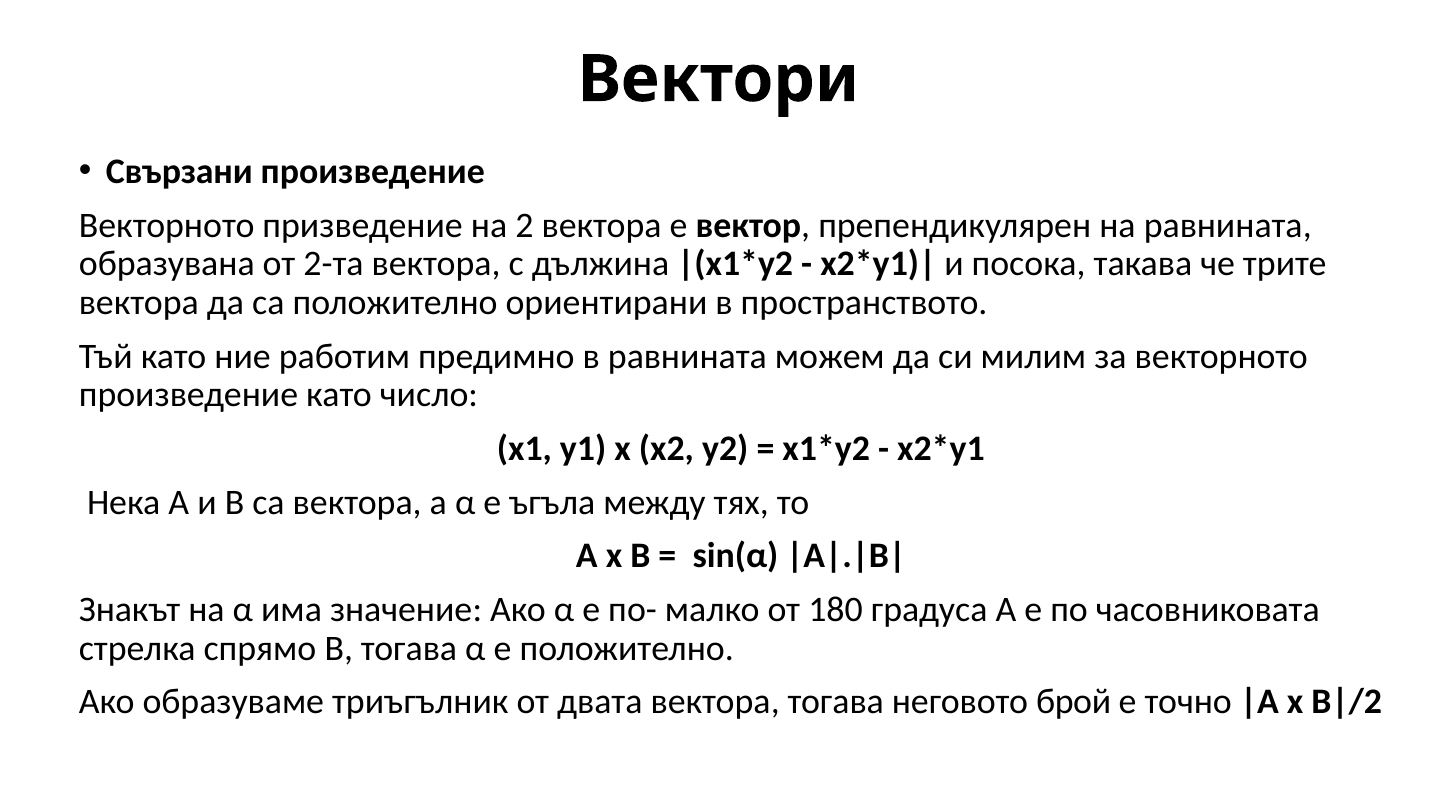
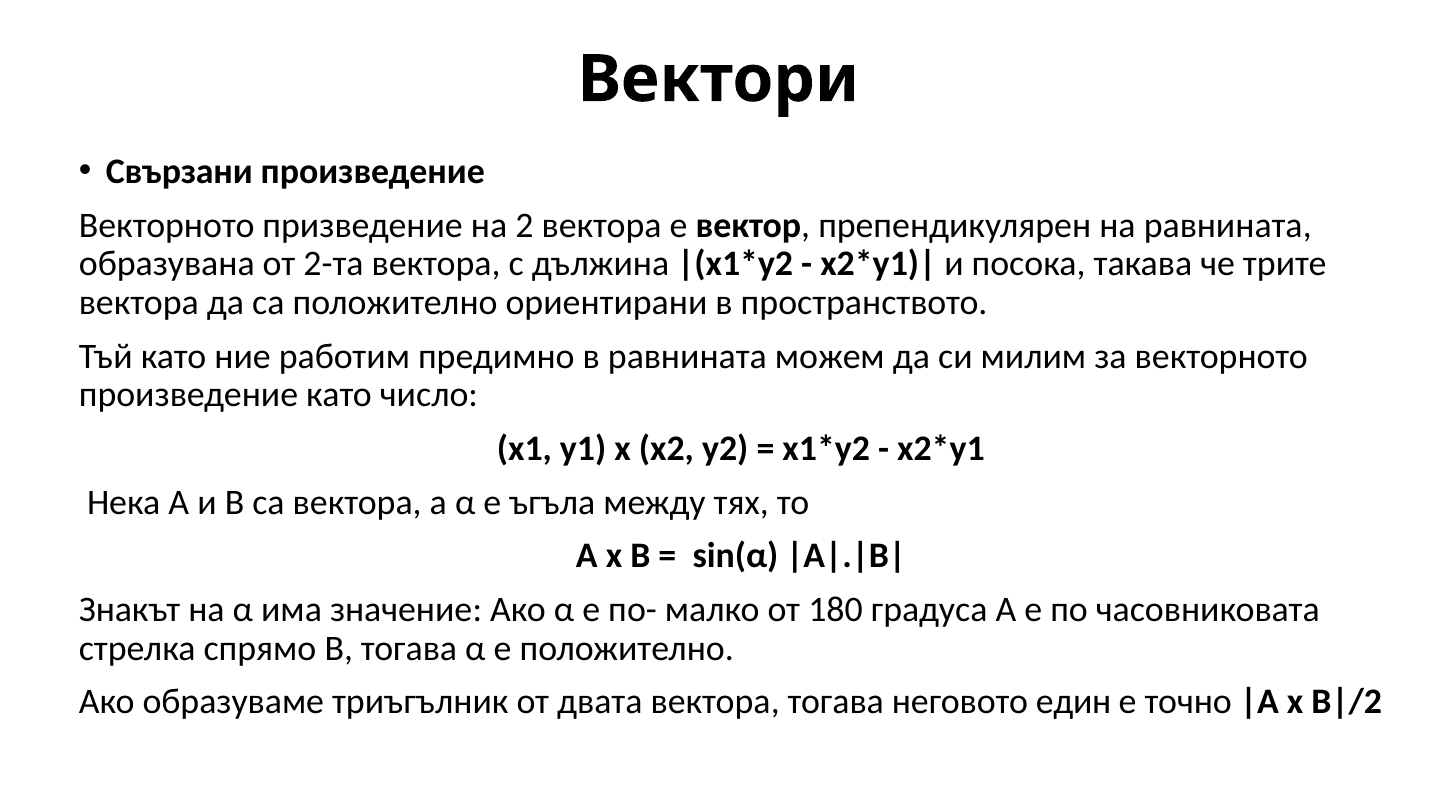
брой: брой -> един
